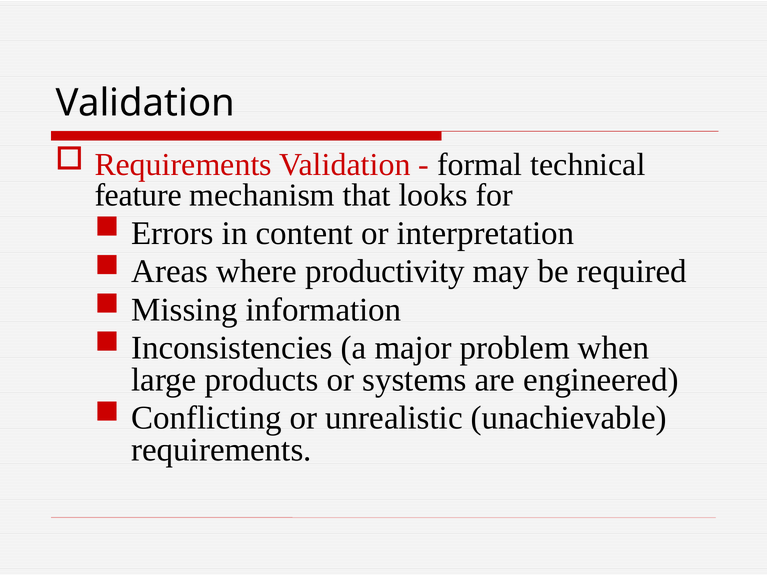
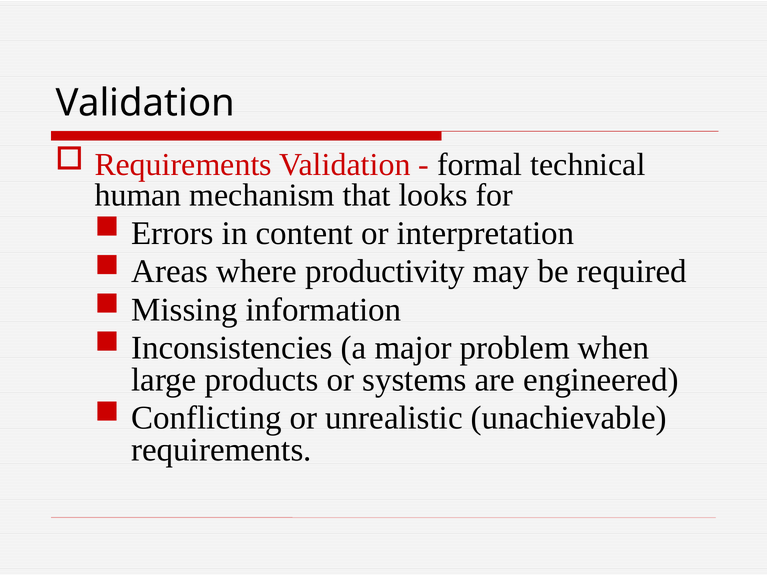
feature: feature -> human
